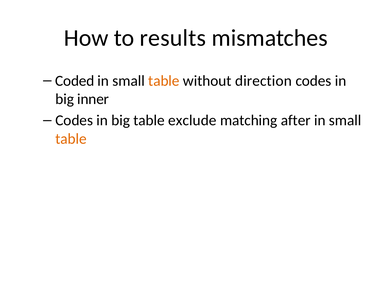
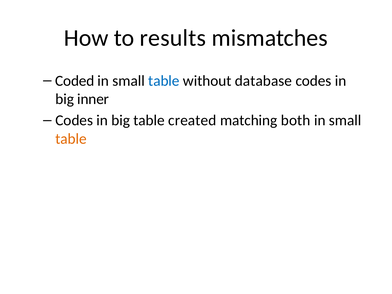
table at (164, 81) colour: orange -> blue
direction: direction -> database
exclude: exclude -> created
after: after -> both
